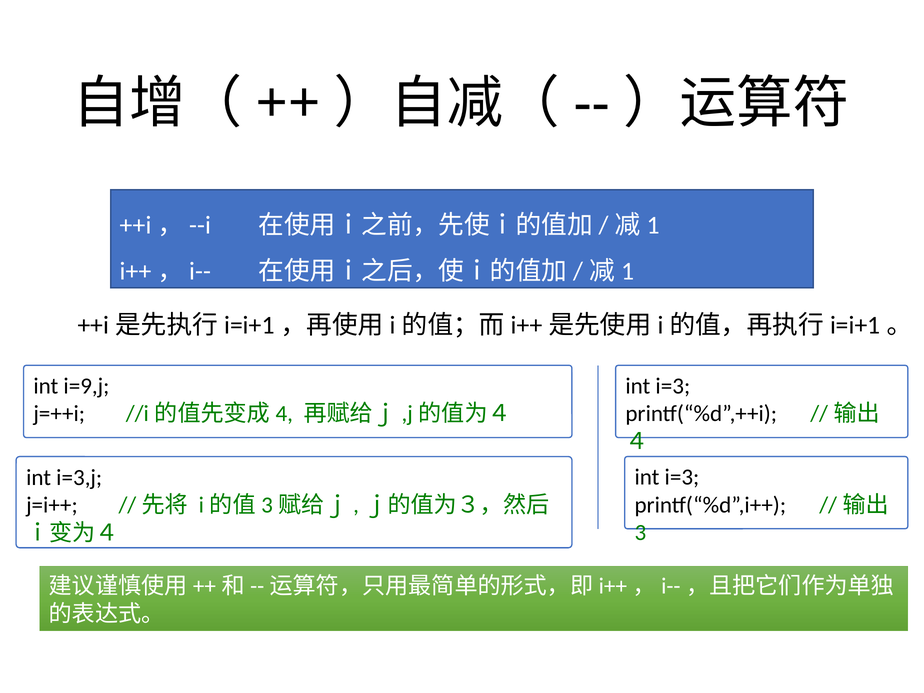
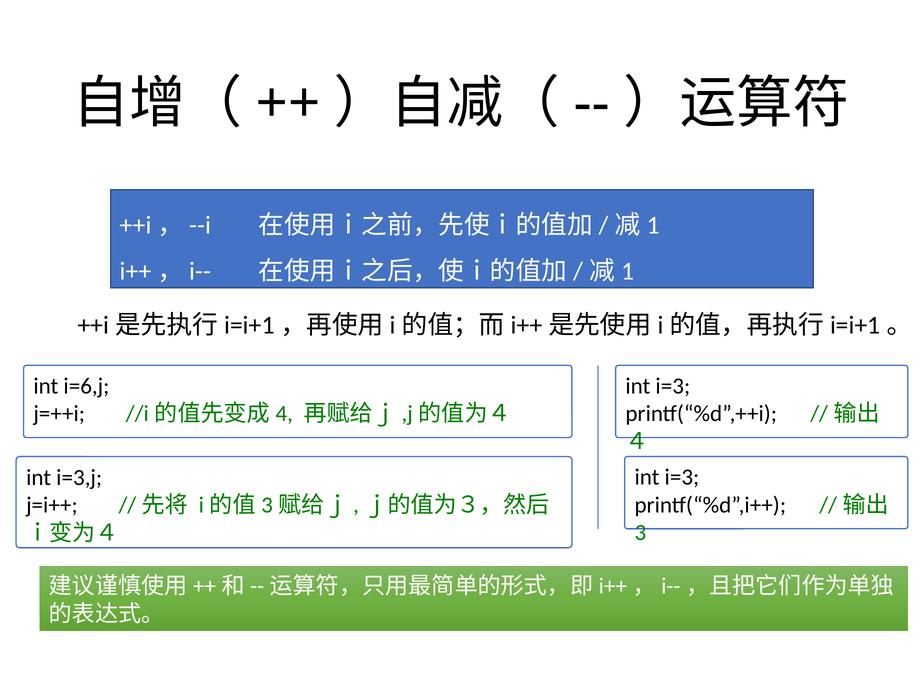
i=9,j: i=9,j -> i=6,j
